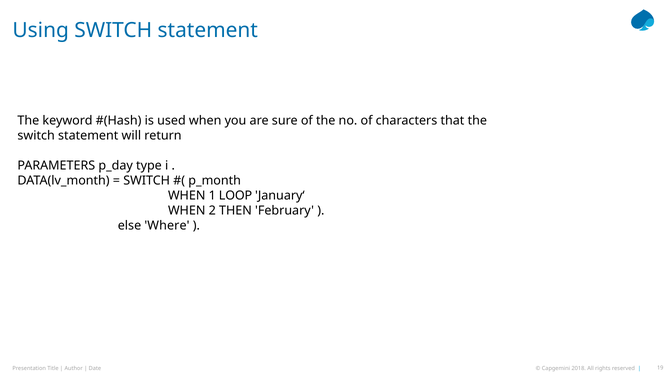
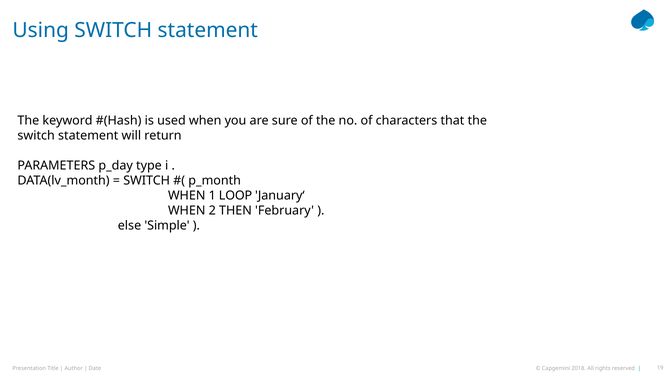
Where: Where -> Simple
